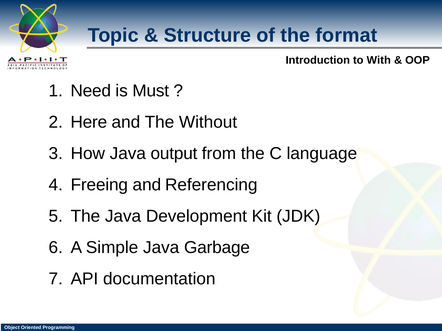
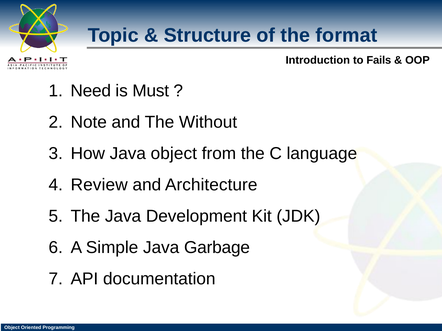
With: With -> Fails
Here: Here -> Note
Java output: output -> object
Freeing: Freeing -> Review
Referencing: Referencing -> Architecture
